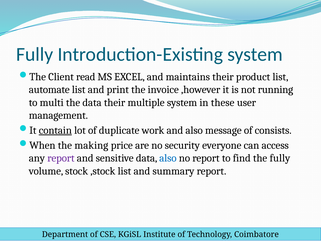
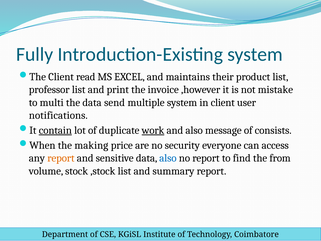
automate: automate -> professor
running: running -> mistake
data their: their -> send
in these: these -> client
management: management -> notifications
work underline: none -> present
report at (61, 158) colour: purple -> orange
the fully: fully -> from
